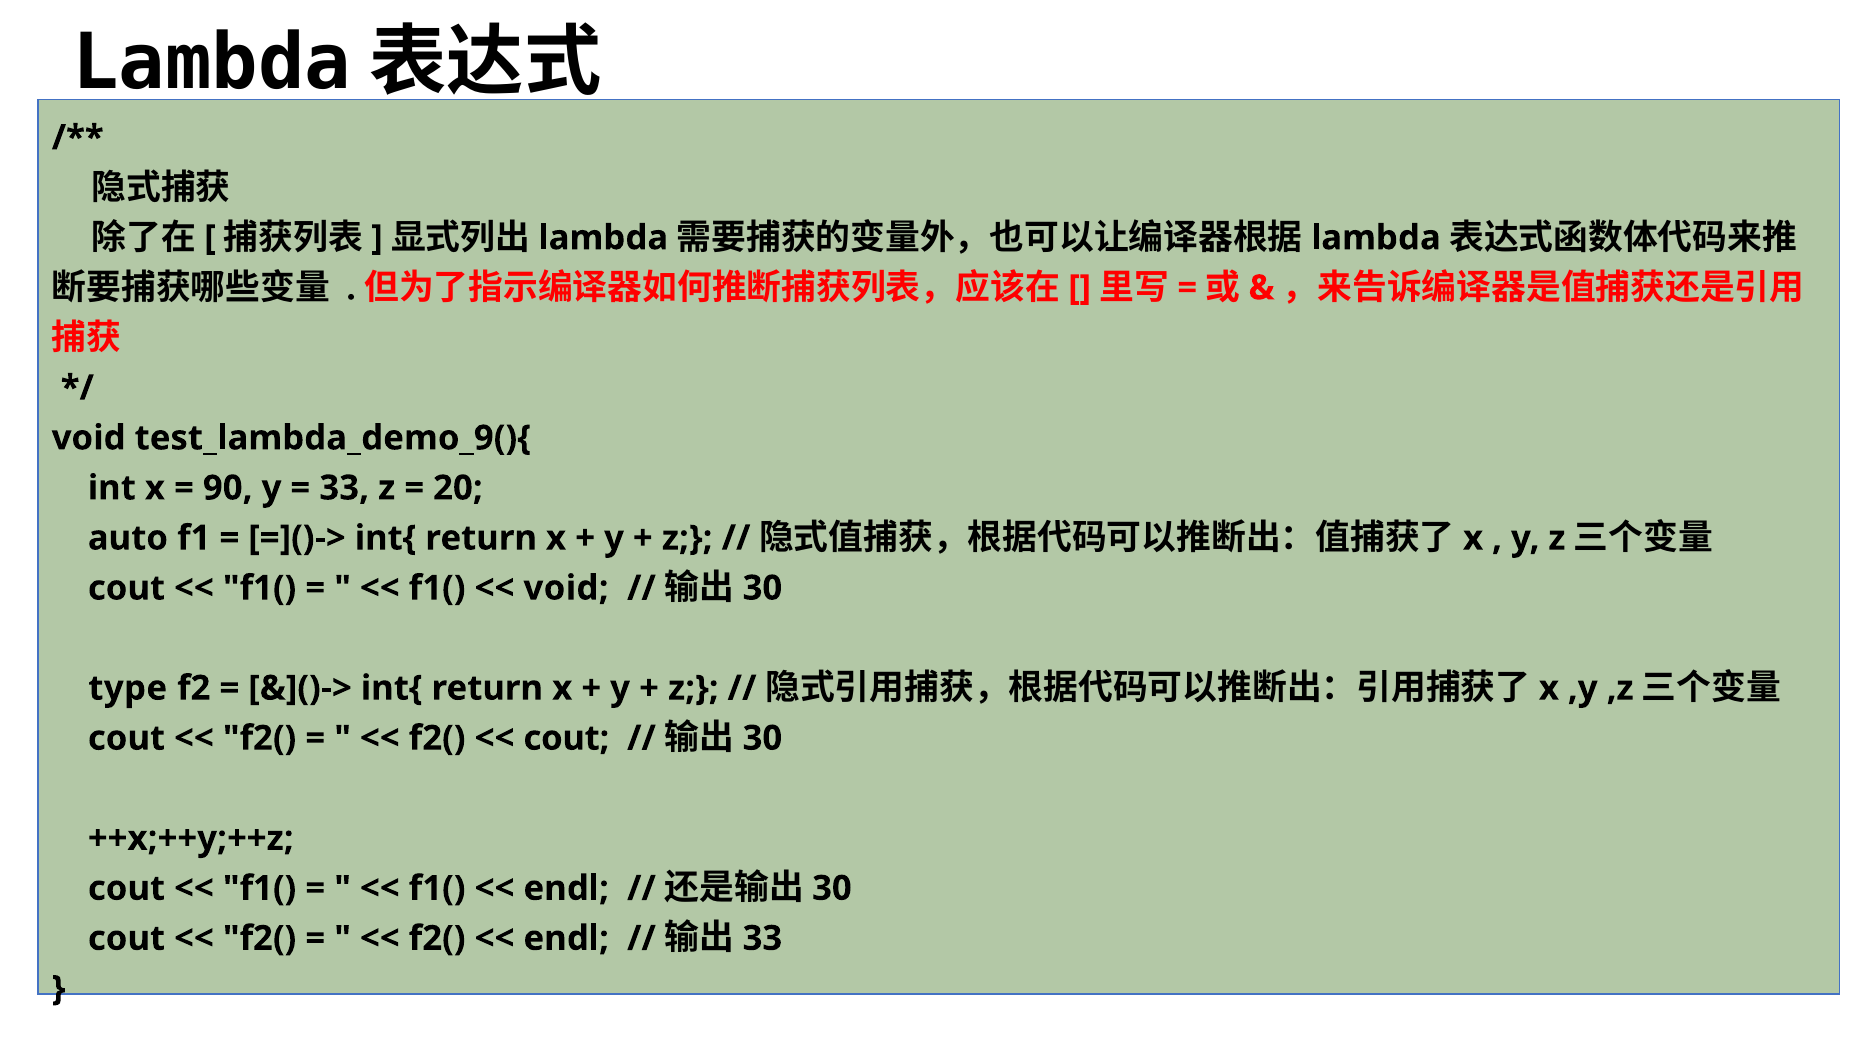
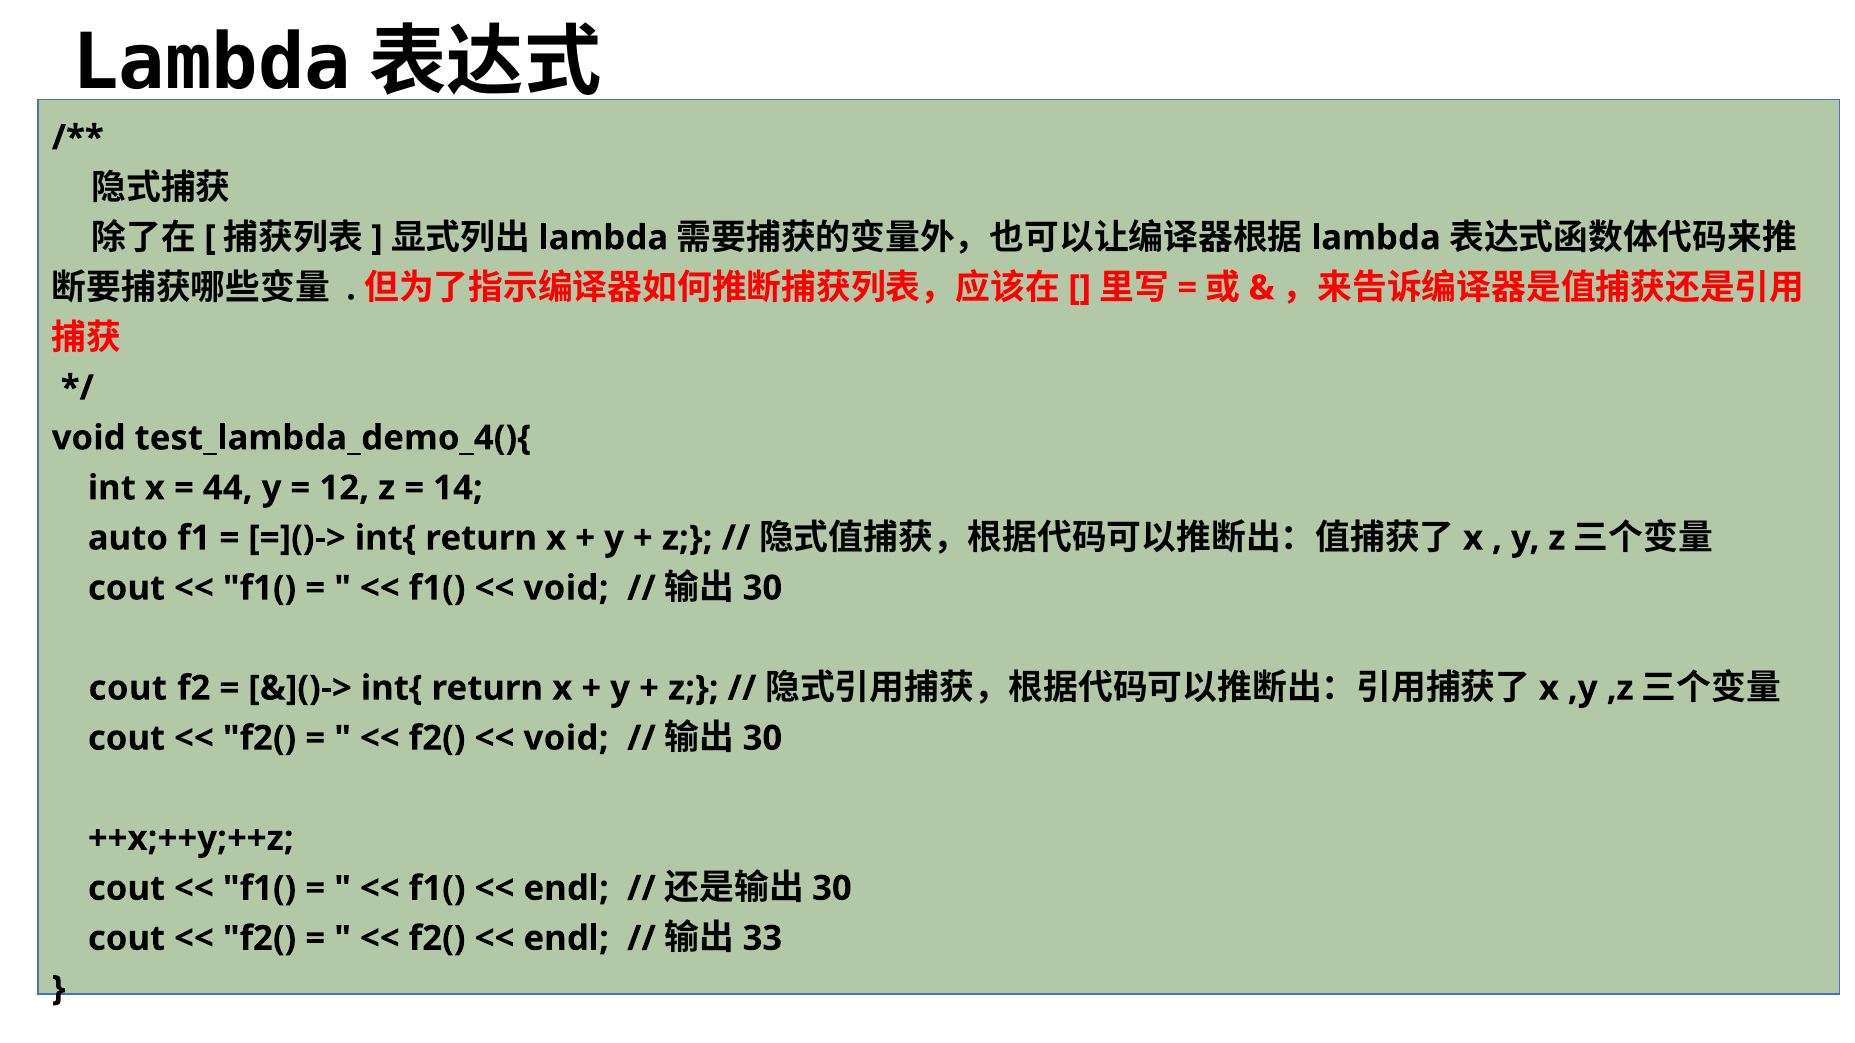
test_lambda_demo_9(){: test_lambda_demo_9(){ -> test_lambda_demo_4(){
90: 90 -> 44
33 at (344, 488): 33 -> 12
20: 20 -> 14
type at (128, 688): type -> cout
cout at (566, 739): cout -> void
